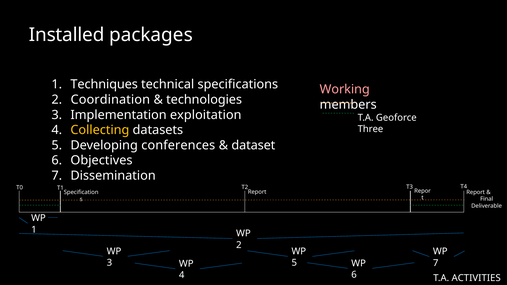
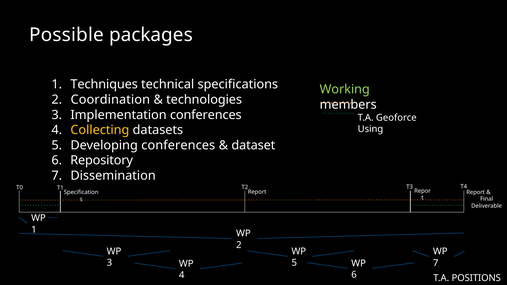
Installed: Installed -> Possible
Working colour: pink -> light green
Implementation exploitation: exploitation -> conferences
Three: Three -> Using
Objectives: Objectives -> Repository
ACTIVITIES: ACTIVITIES -> POSITIONS
